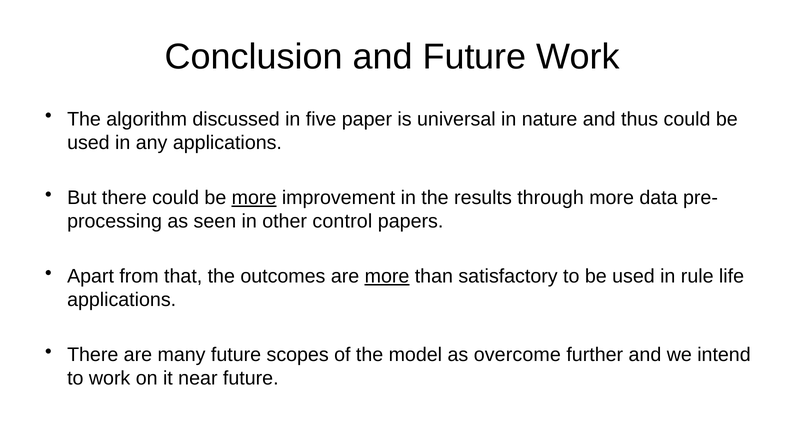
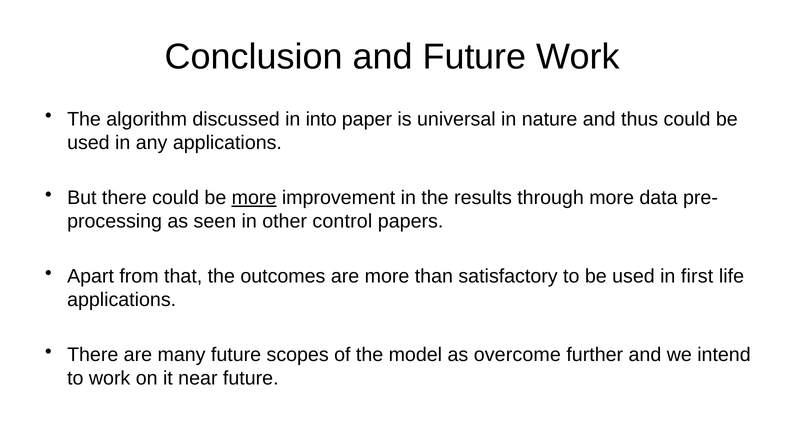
five: five -> into
more at (387, 276) underline: present -> none
rule: rule -> first
